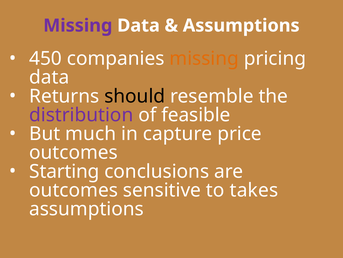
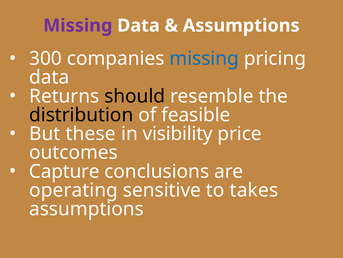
450: 450 -> 300
missing at (204, 58) colour: orange -> blue
distribution colour: purple -> black
much: much -> these
capture: capture -> visibility
Starting: Starting -> Capture
outcomes at (74, 190): outcomes -> operating
